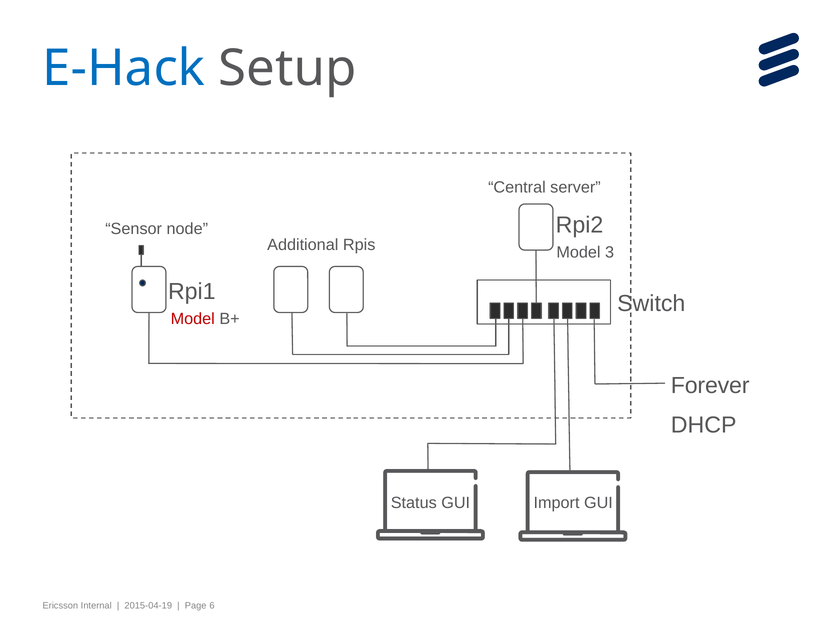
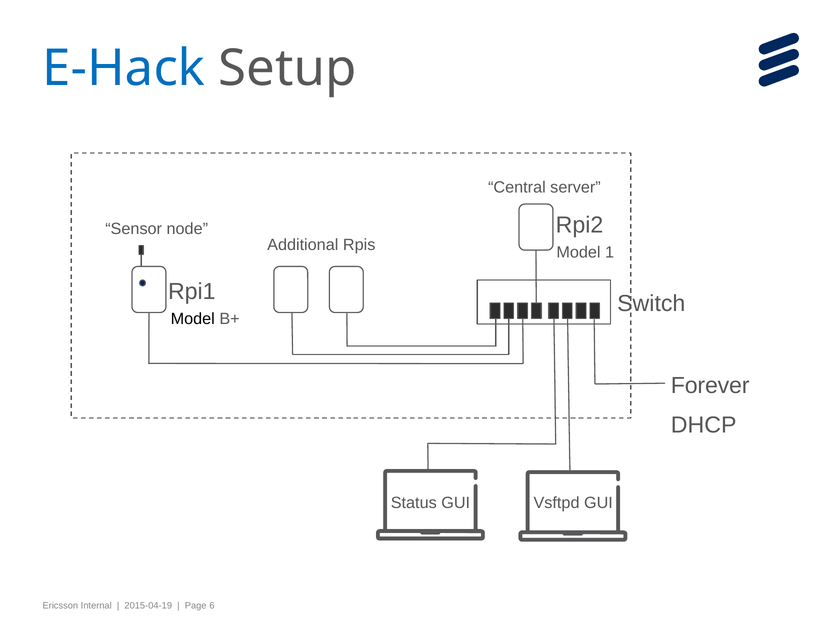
3: 3 -> 1
Model at (193, 319) colour: red -> black
Import: Import -> Vsftpd
